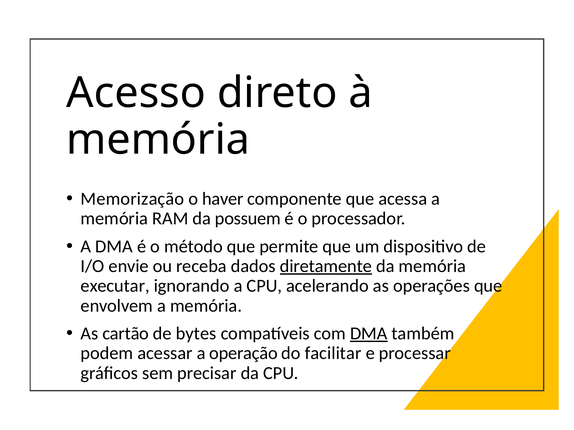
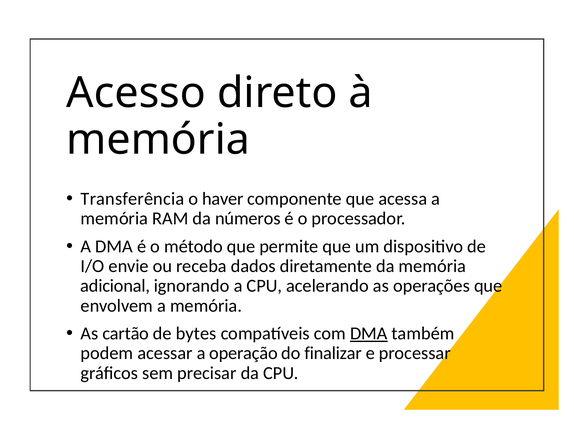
Memorização: Memorização -> Transferência
possuem: possuem -> números
diretamente underline: present -> none
executar: executar -> adicional
facilitar: facilitar -> finalizar
